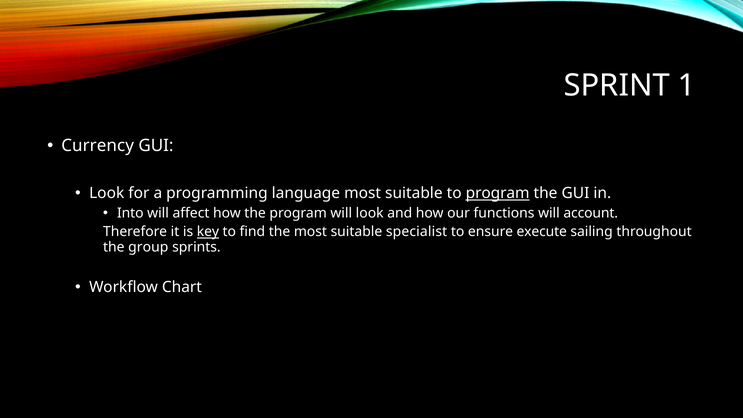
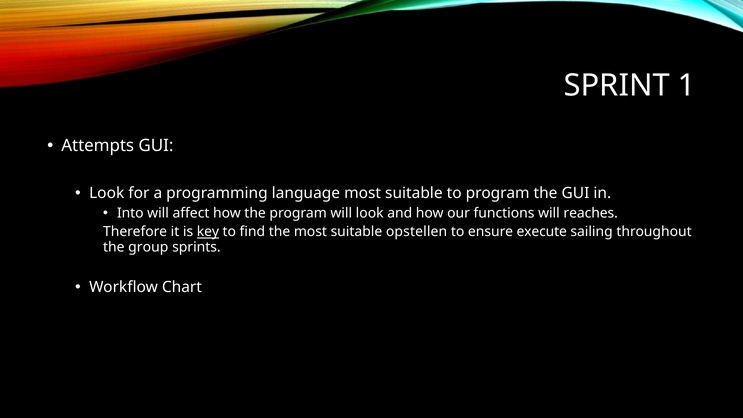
Currency: Currency -> Attempts
program at (498, 193) underline: present -> none
account: account -> reaches
specialist: specialist -> opstellen
